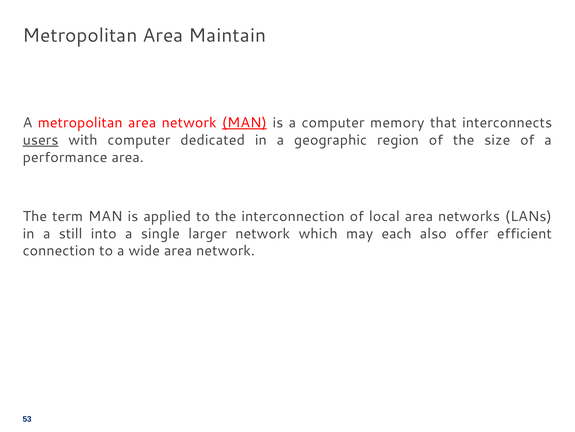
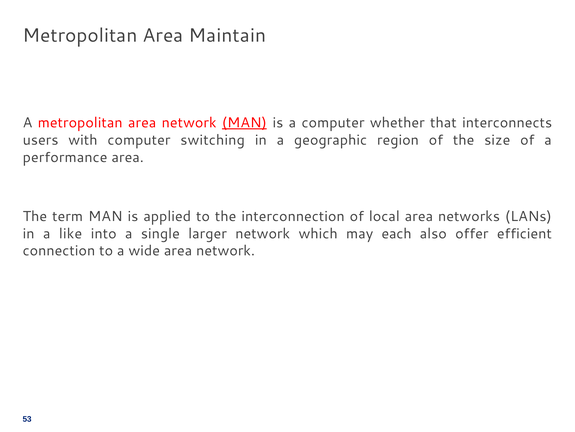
memory: memory -> whether
users underline: present -> none
dedicated: dedicated -> switching
still: still -> like
